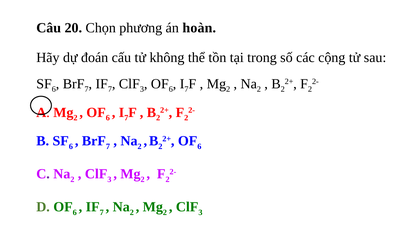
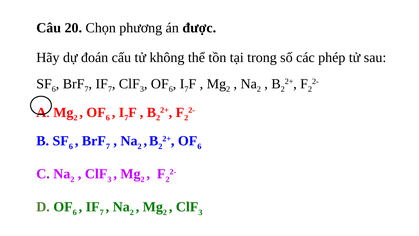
hoàn: hoàn -> được
cộng: cộng -> phép
